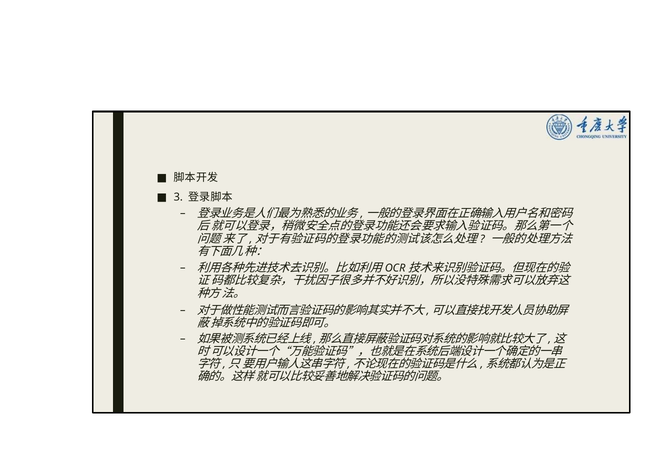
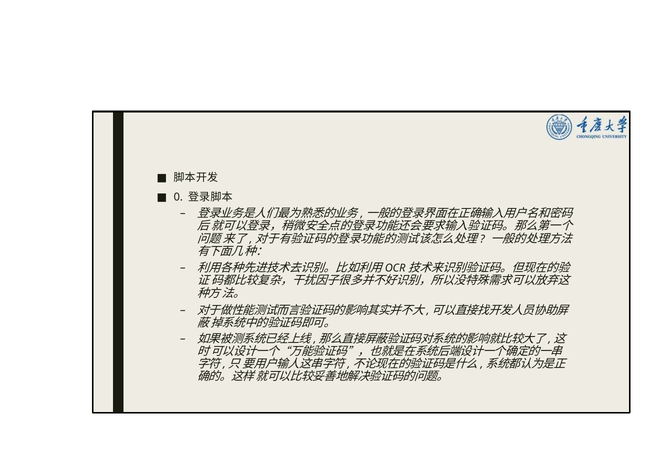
3: 3 -> 0
